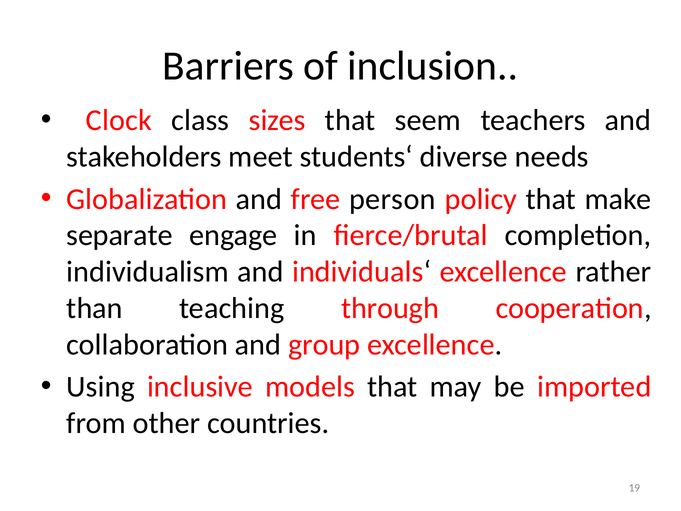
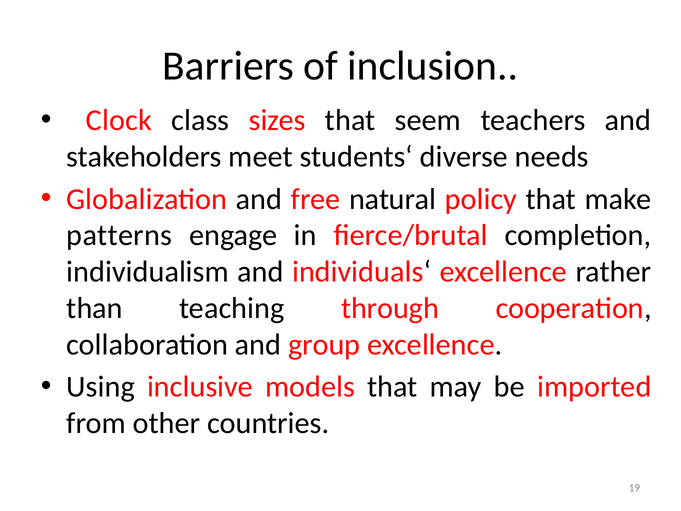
person: person -> natural
separate: separate -> patterns
